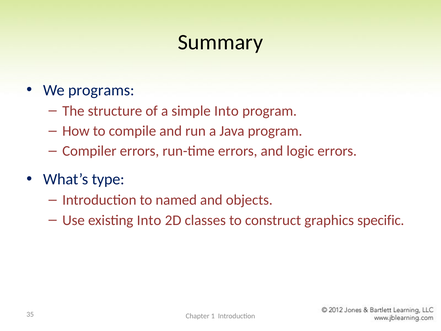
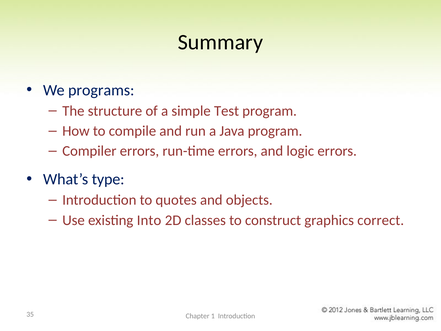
simple Into: Into -> Test
named: named -> quotes
specific: specific -> correct
